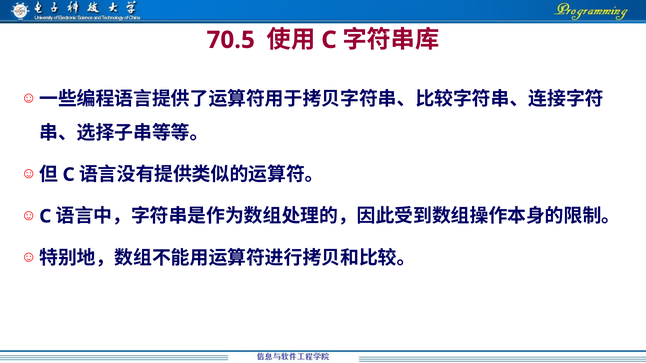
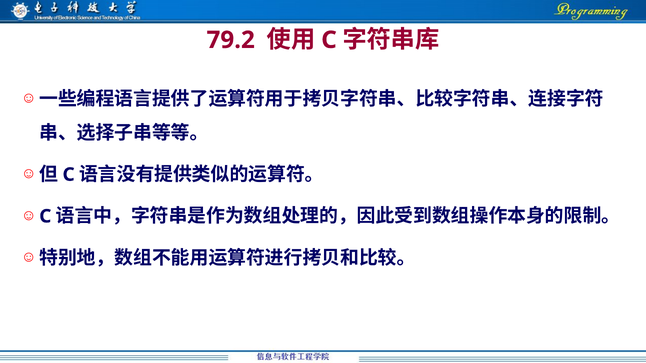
70.5: 70.5 -> 79.2
